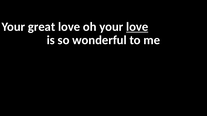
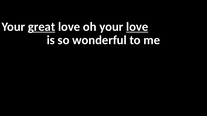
great underline: none -> present
